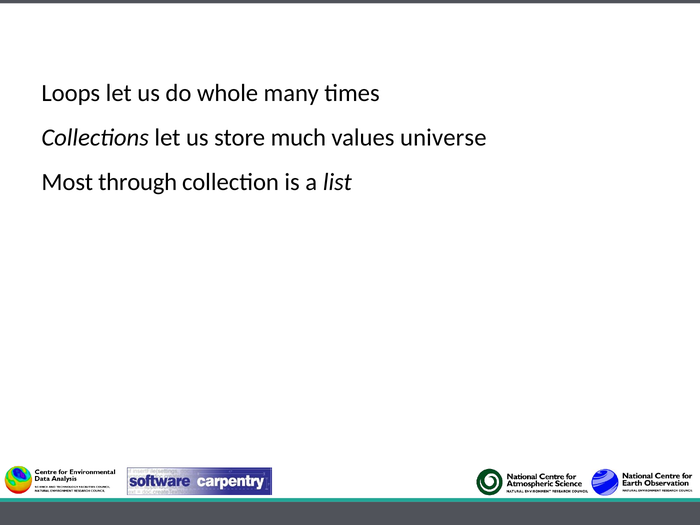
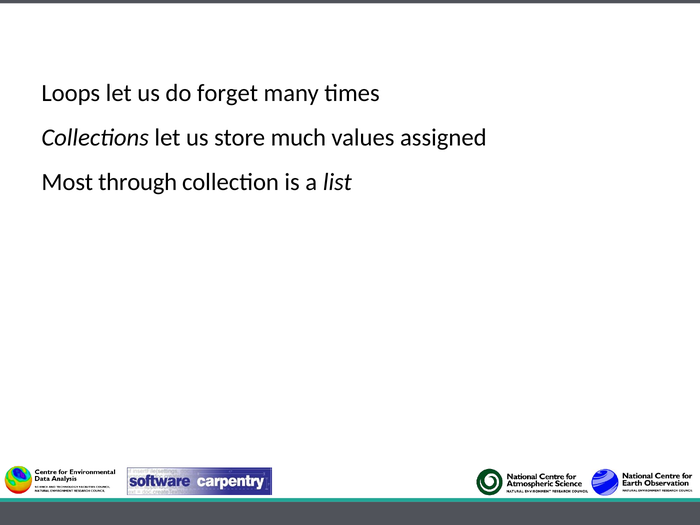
whole: whole -> forget
universe: universe -> assigned
